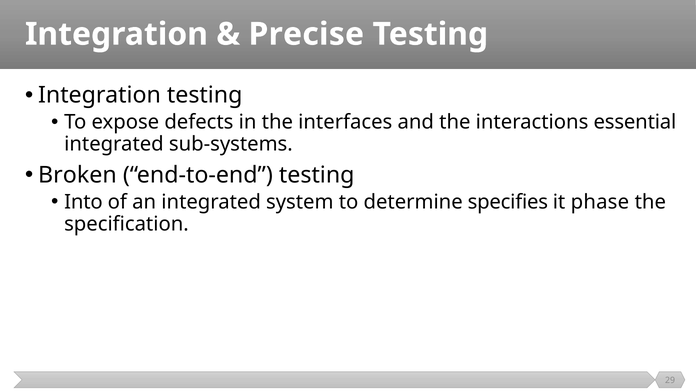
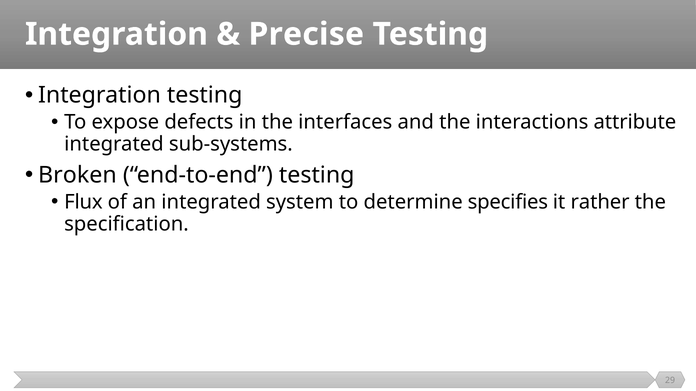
essential: essential -> attribute
Into: Into -> Flux
phase: phase -> rather
